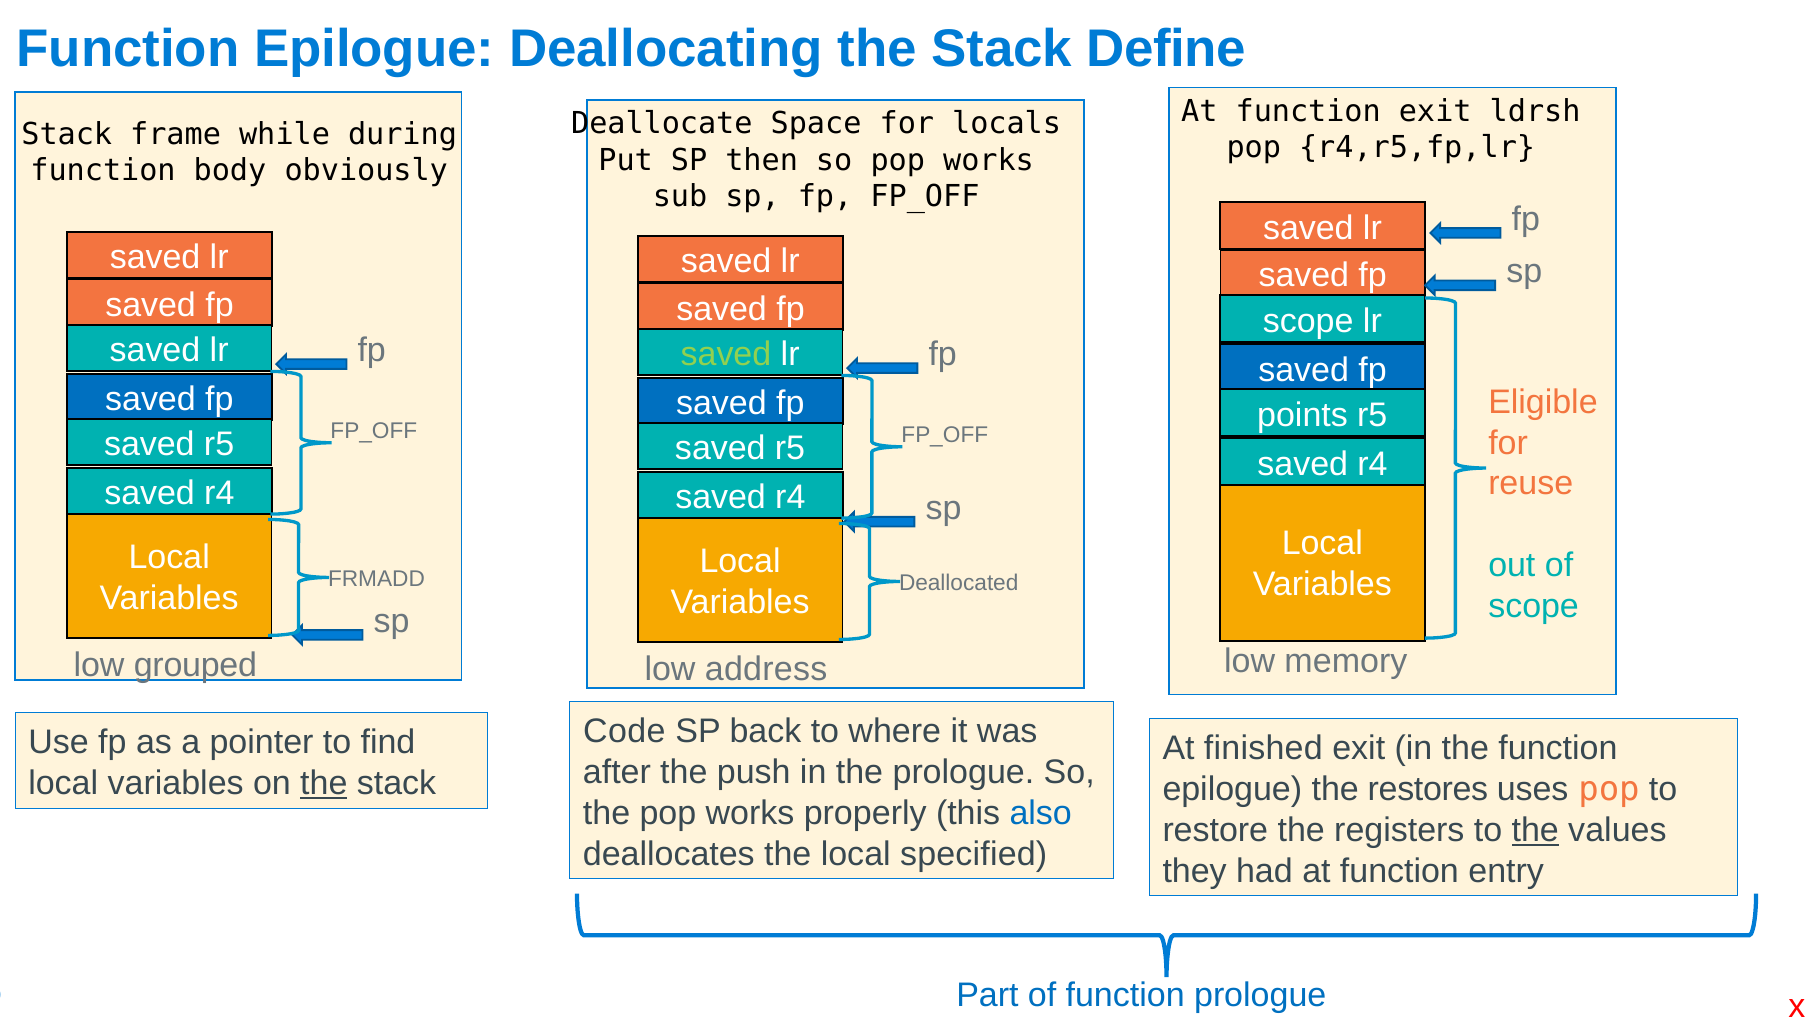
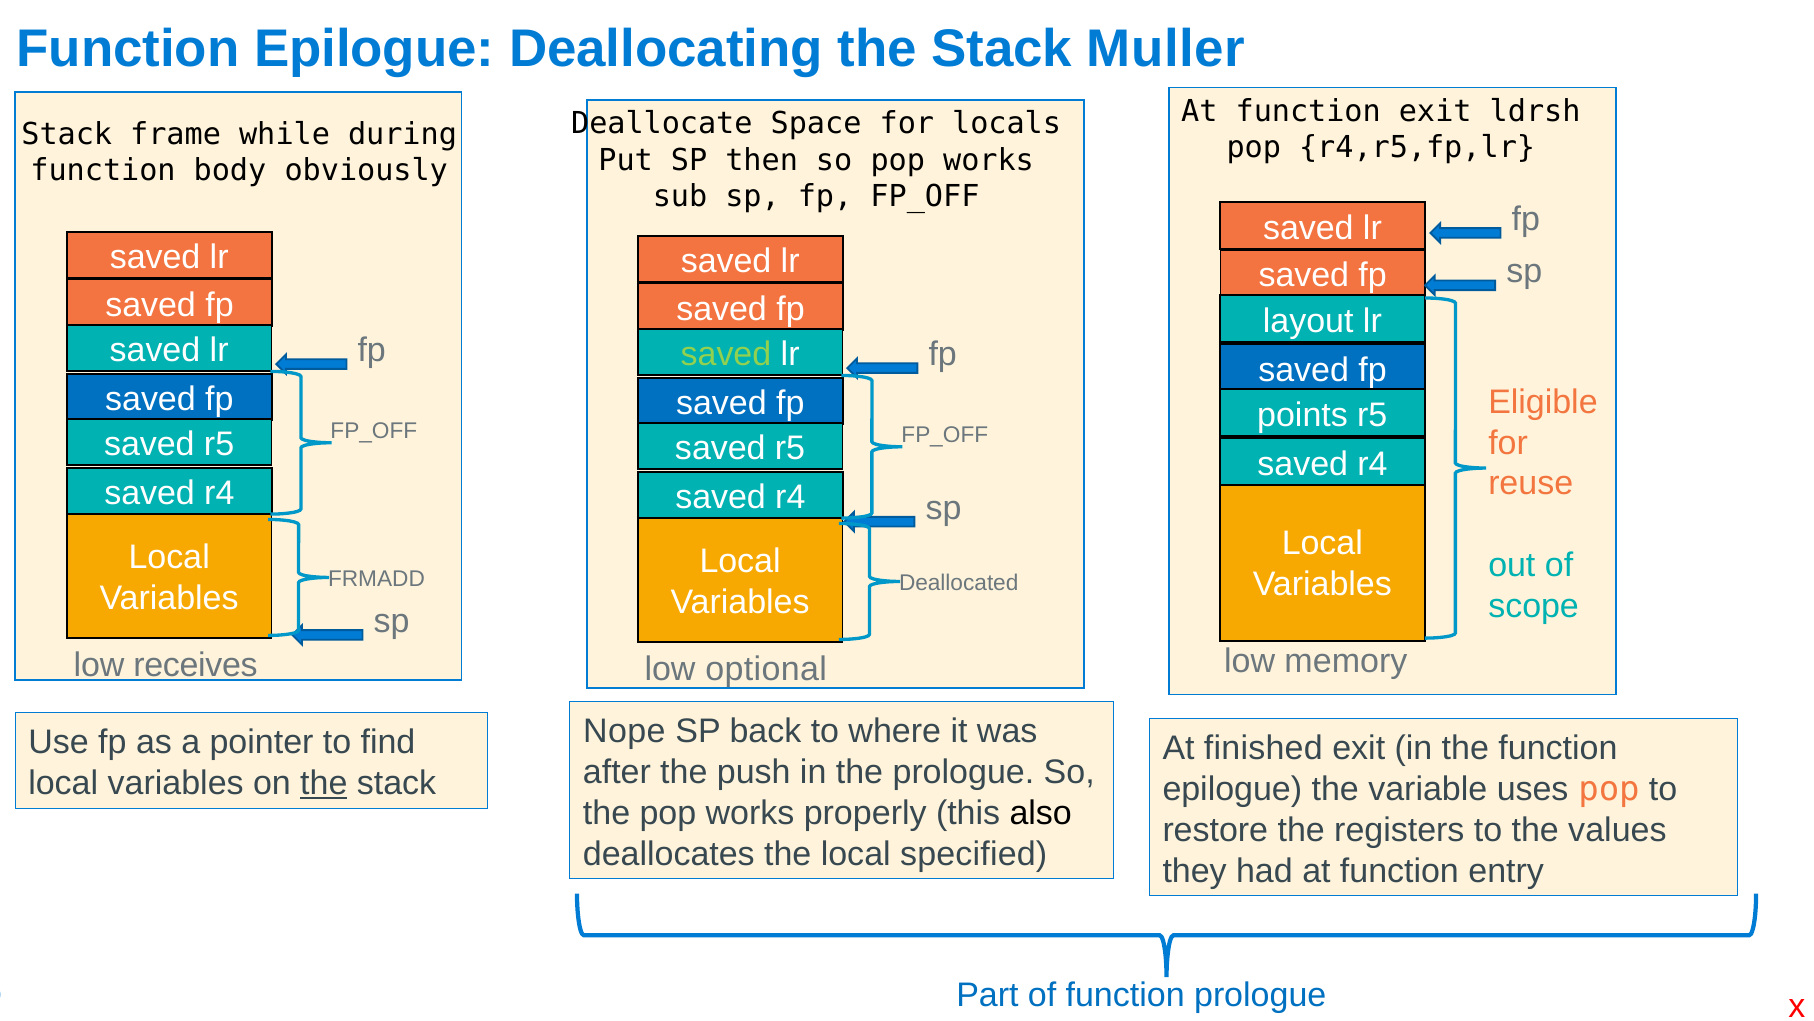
Define: Define -> Muller
scope at (1308, 321): scope -> layout
grouped: grouped -> receives
address: address -> optional
Code: Code -> Nope
restores: restores -> variable
also colour: blue -> black
the at (1535, 830) underline: present -> none
